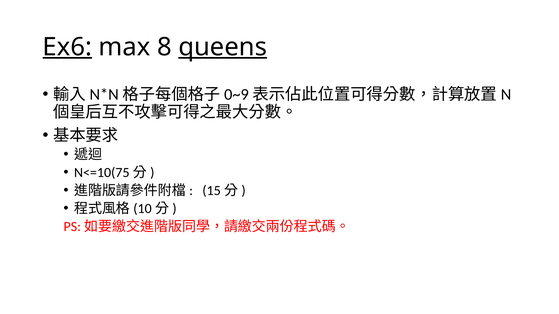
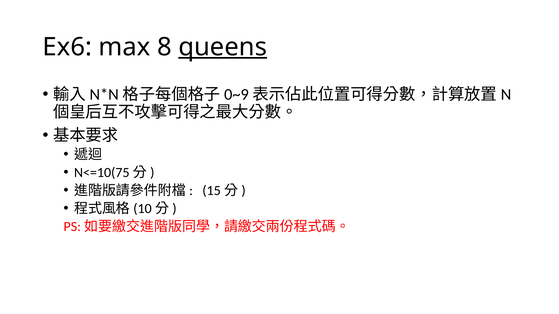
Ex6 underline: present -> none
